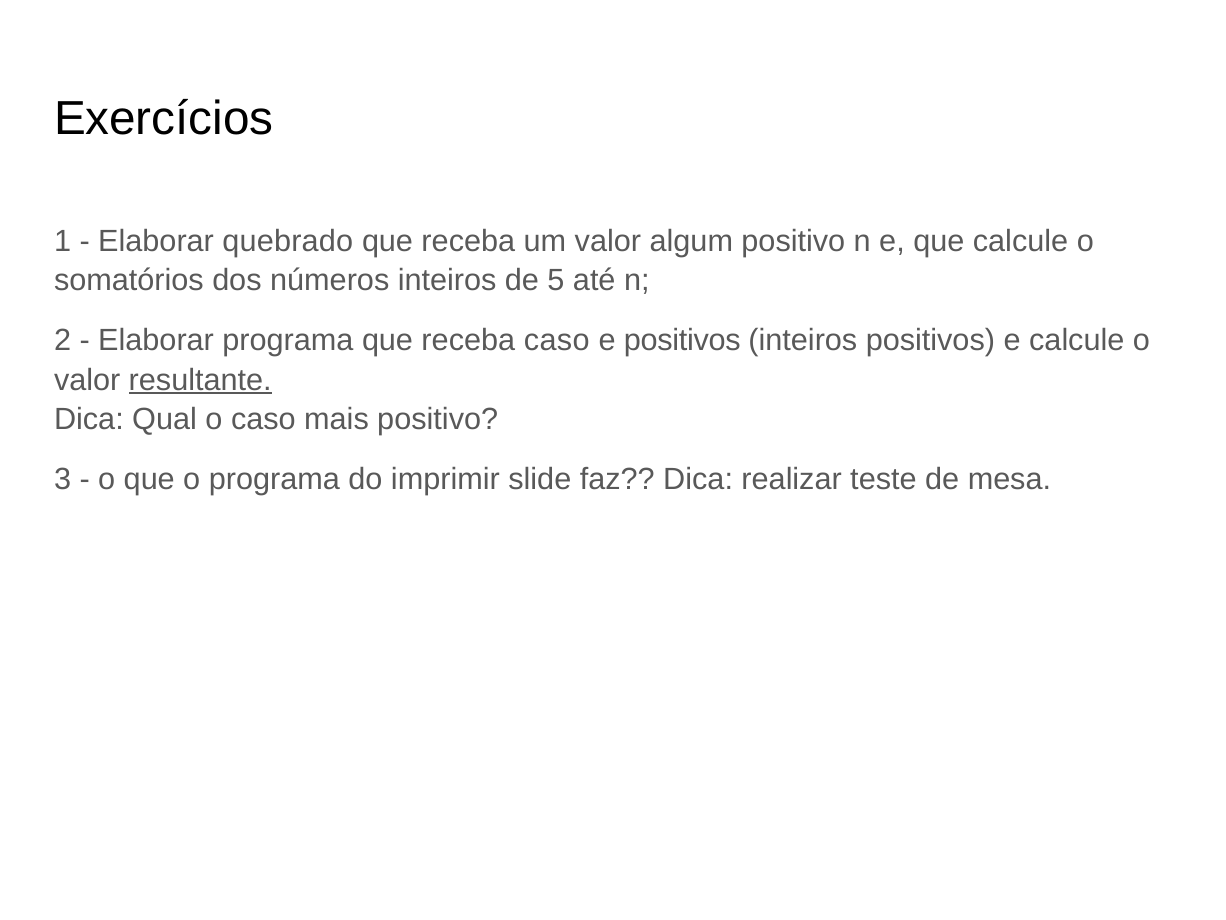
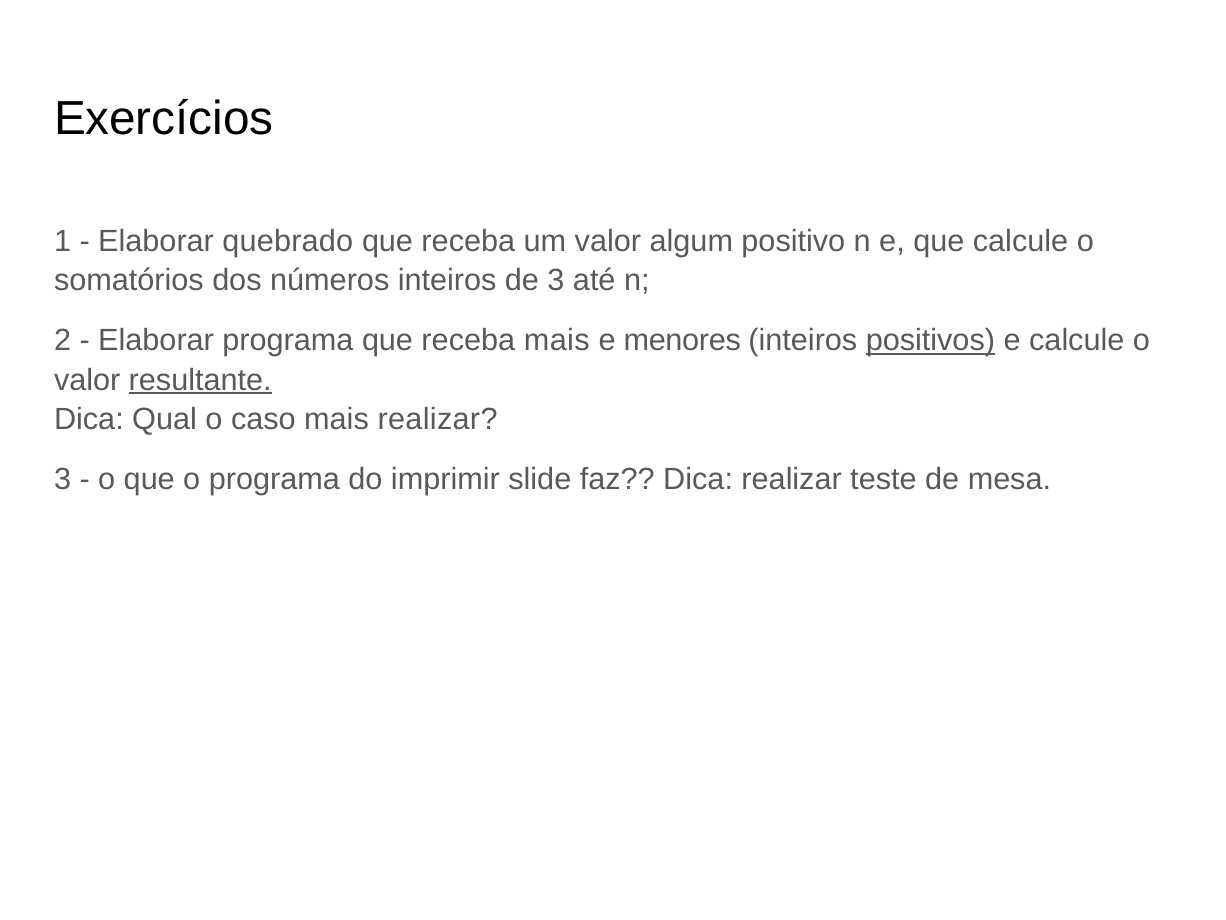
de 5: 5 -> 3
receba caso: caso -> mais
e positivos: positivos -> menores
positivos at (930, 340) underline: none -> present
mais positivo: positivo -> realizar
